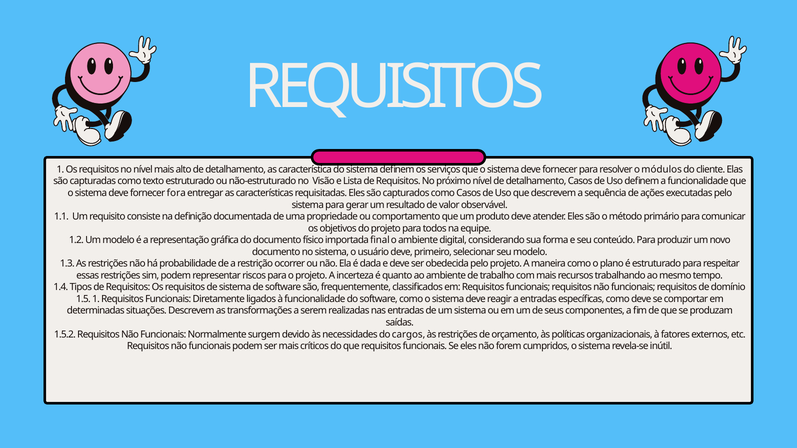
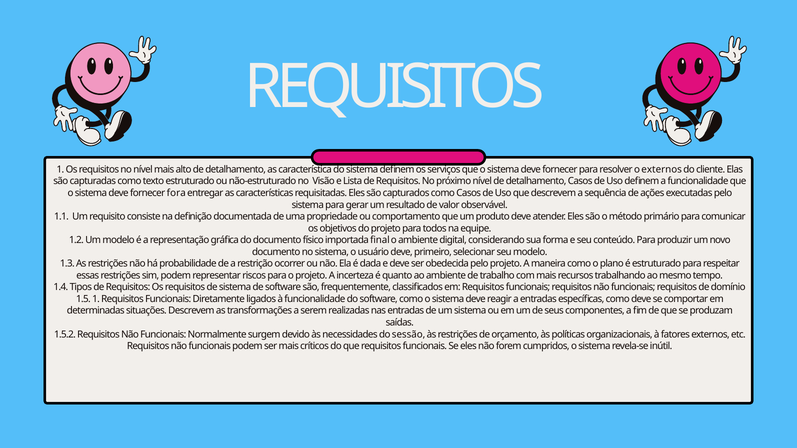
o módulos: módulos -> externos
cargos: cargos -> sessão
